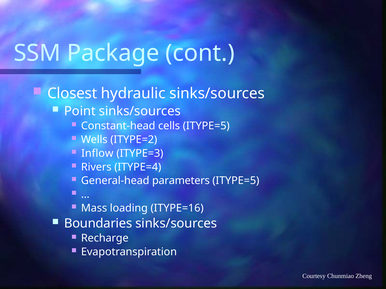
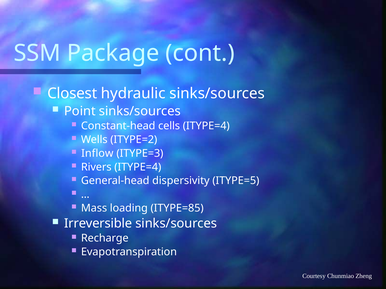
cells ITYPE=5: ITYPE=5 -> ITYPE=4
parameters: parameters -> dispersivity
ITYPE=16: ITYPE=16 -> ITYPE=85
Boundaries: Boundaries -> Irreversible
